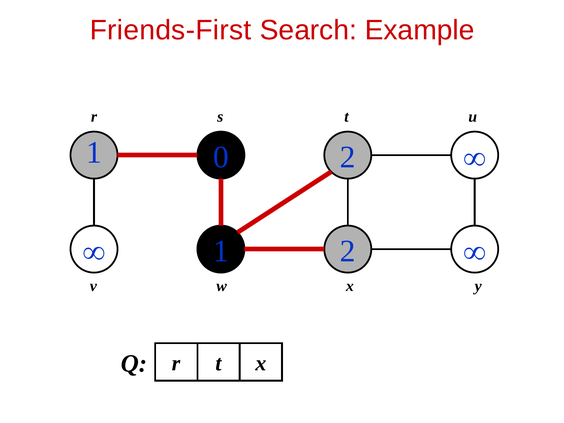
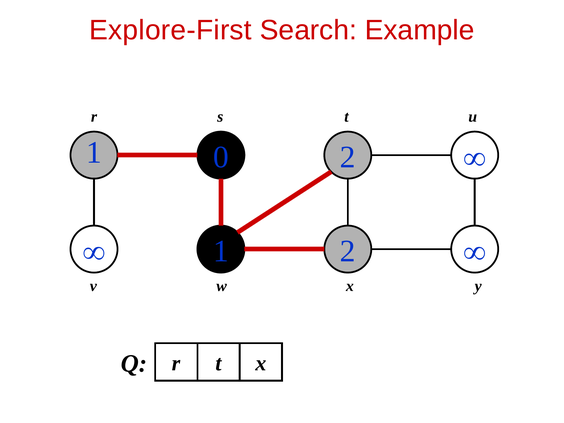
Friends-First: Friends-First -> Explore-First
